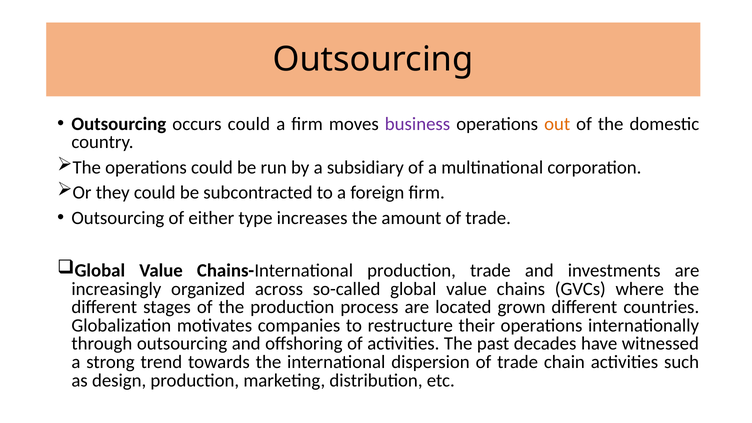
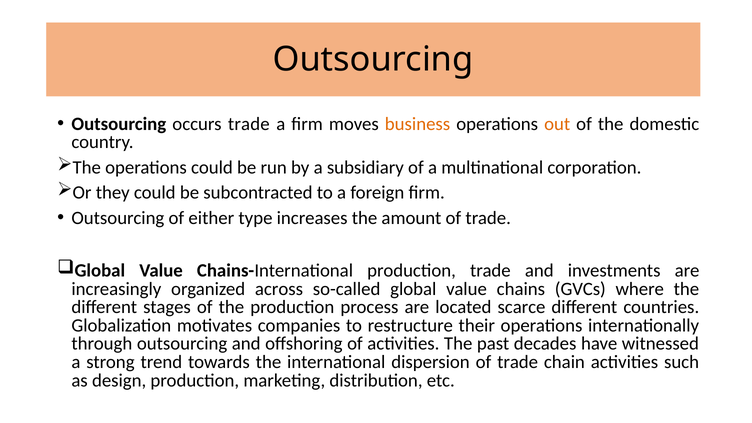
occurs could: could -> trade
business colour: purple -> orange
grown: grown -> scarce
